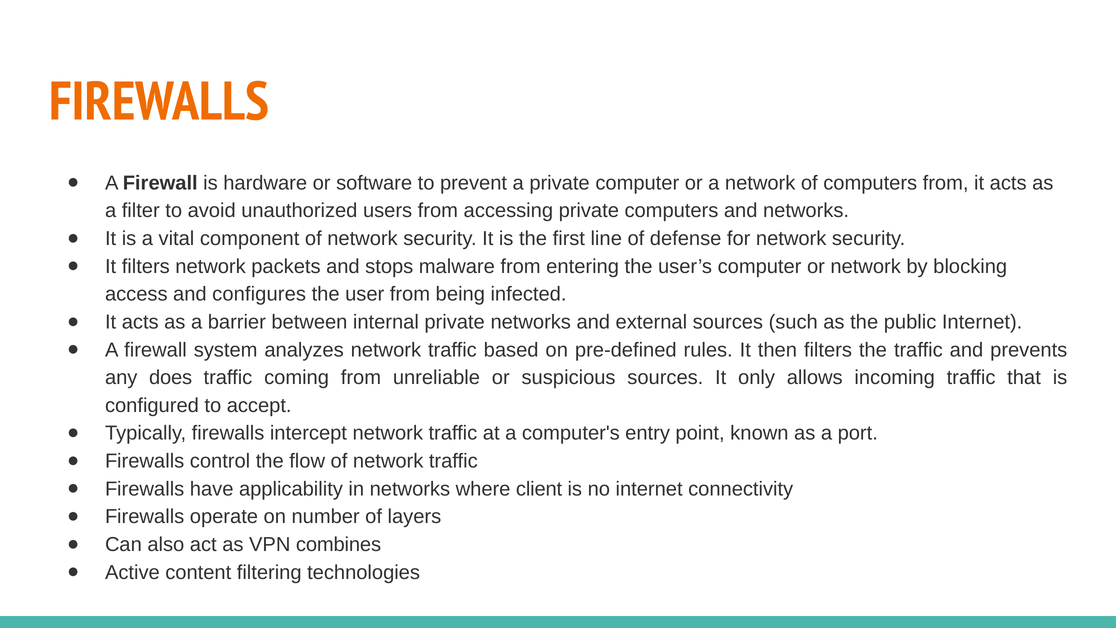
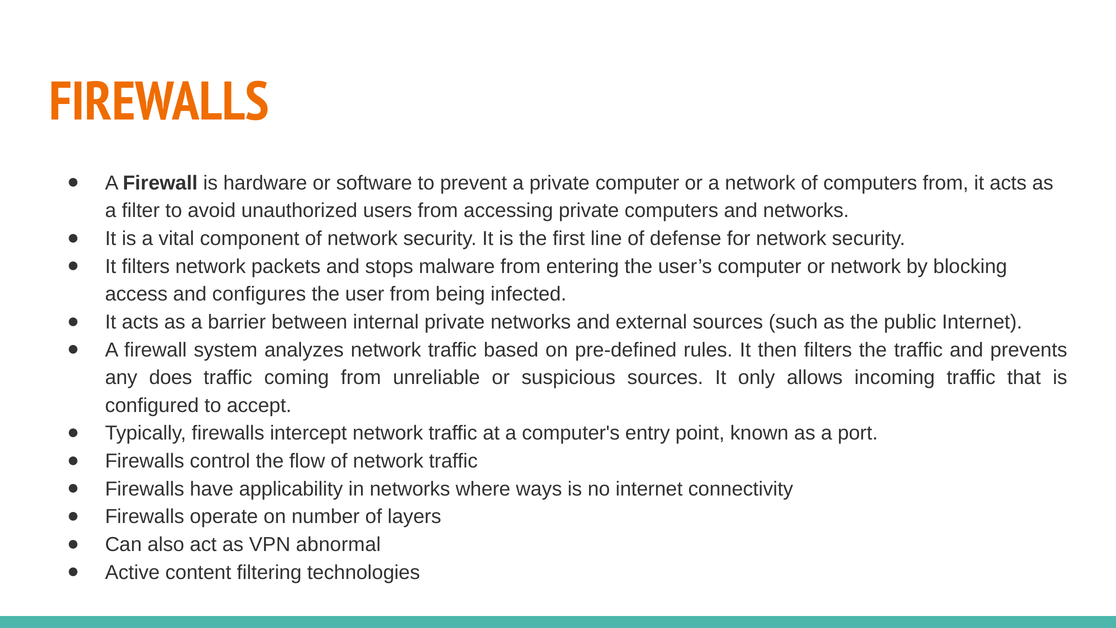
client: client -> ways
combines: combines -> abnormal
